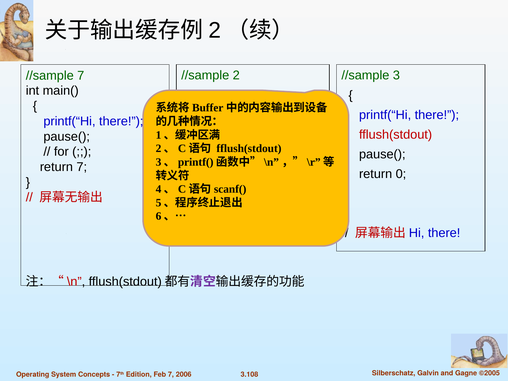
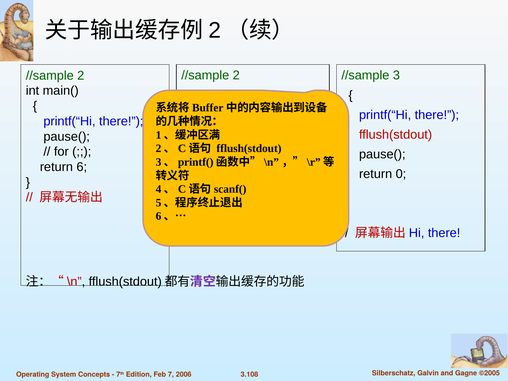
7 at (81, 76): 7 -> 2
return 7: 7 -> 6
